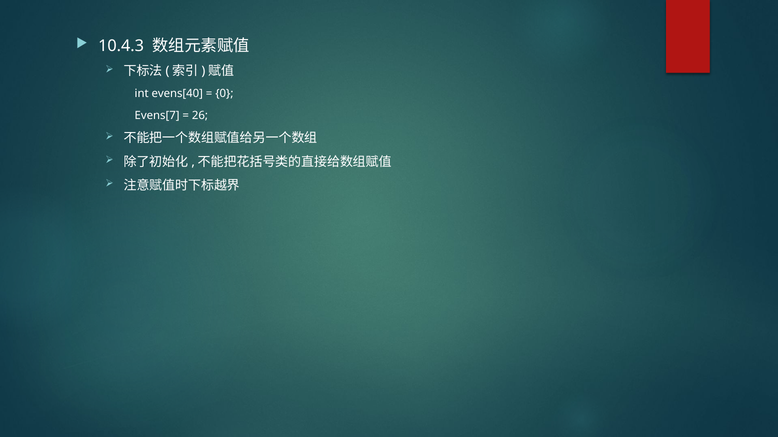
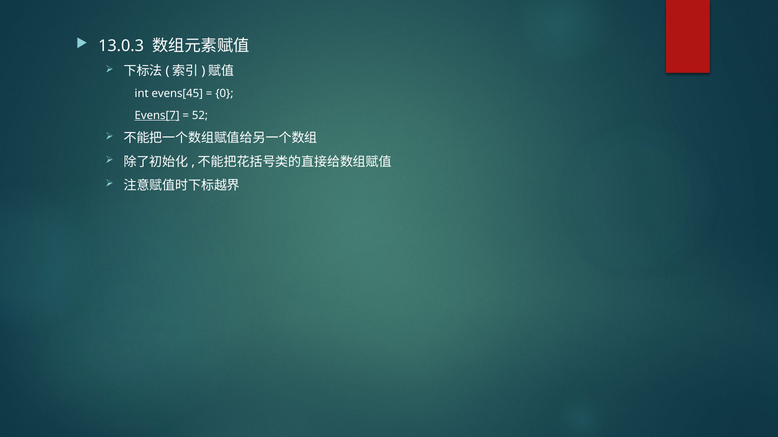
10.4.3: 10.4.3 -> 13.0.3
evens[40: evens[40 -> evens[45
Evens[7 underline: none -> present
26: 26 -> 52
